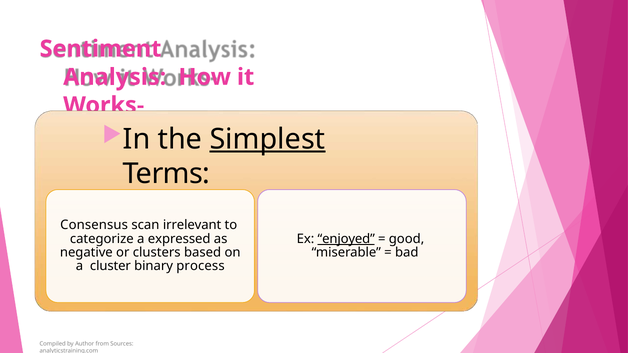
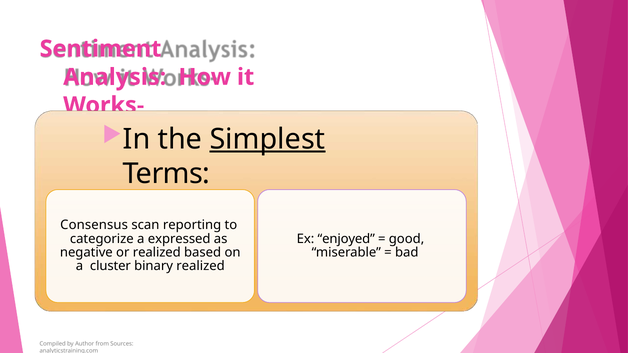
irrelevant: irrelevant -> reporting
enjoyed underline: present -> none
or clusters: clusters -> realized
binary process: process -> realized
